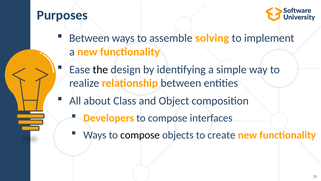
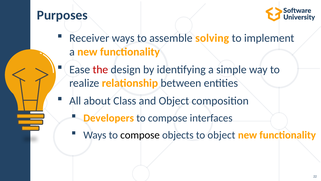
Between at (89, 38): Between -> Receiver
the colour: black -> red
to create: create -> object
